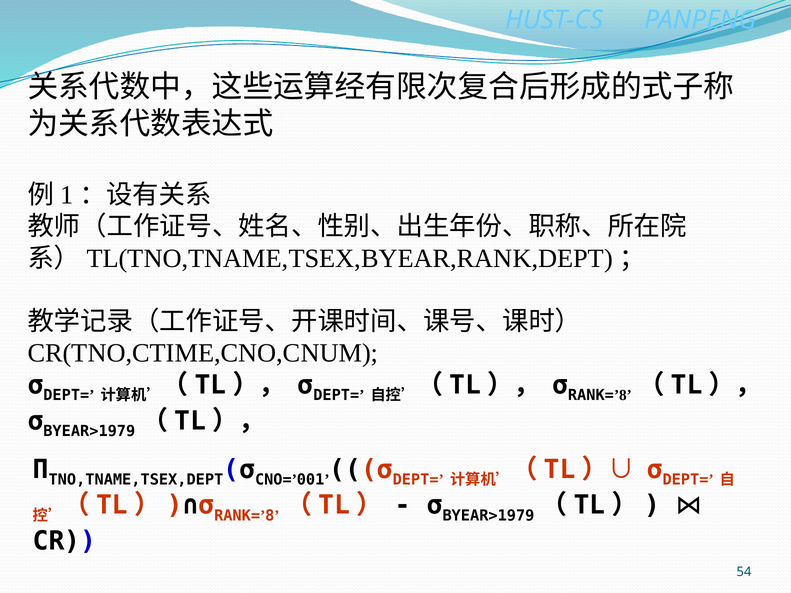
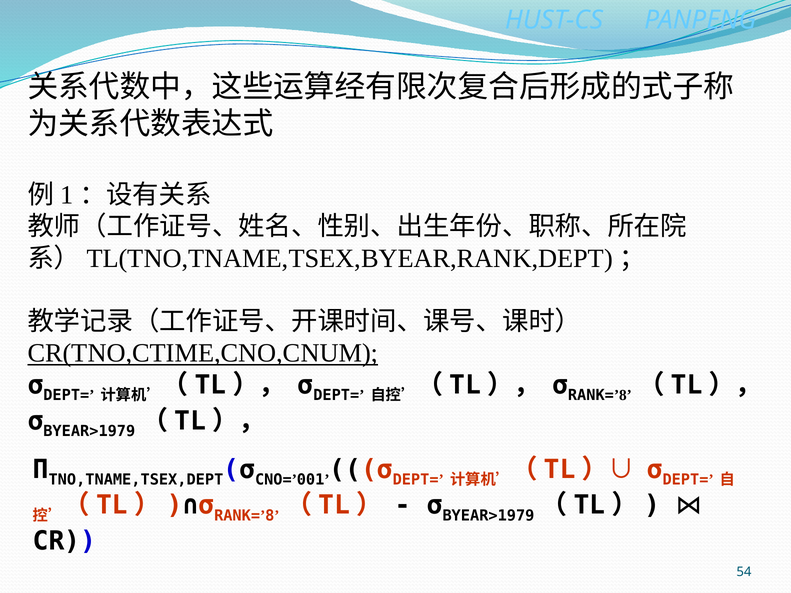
CR(TNO,CTIME,CNO,CNUM underline: none -> present
